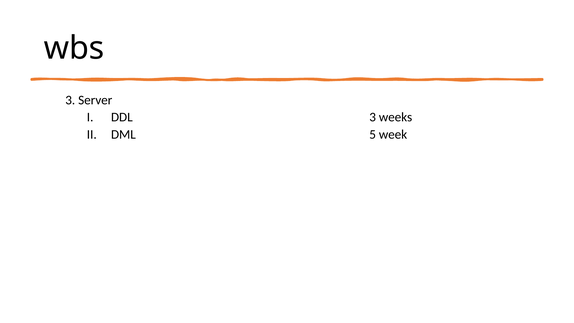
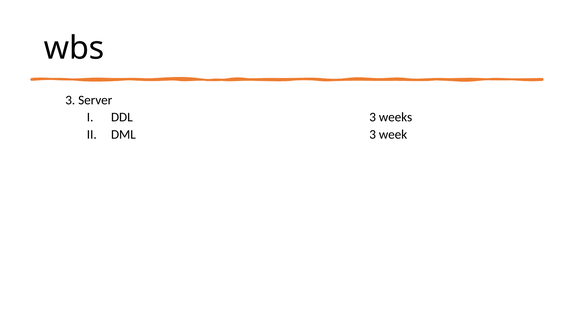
DML 5: 5 -> 3
